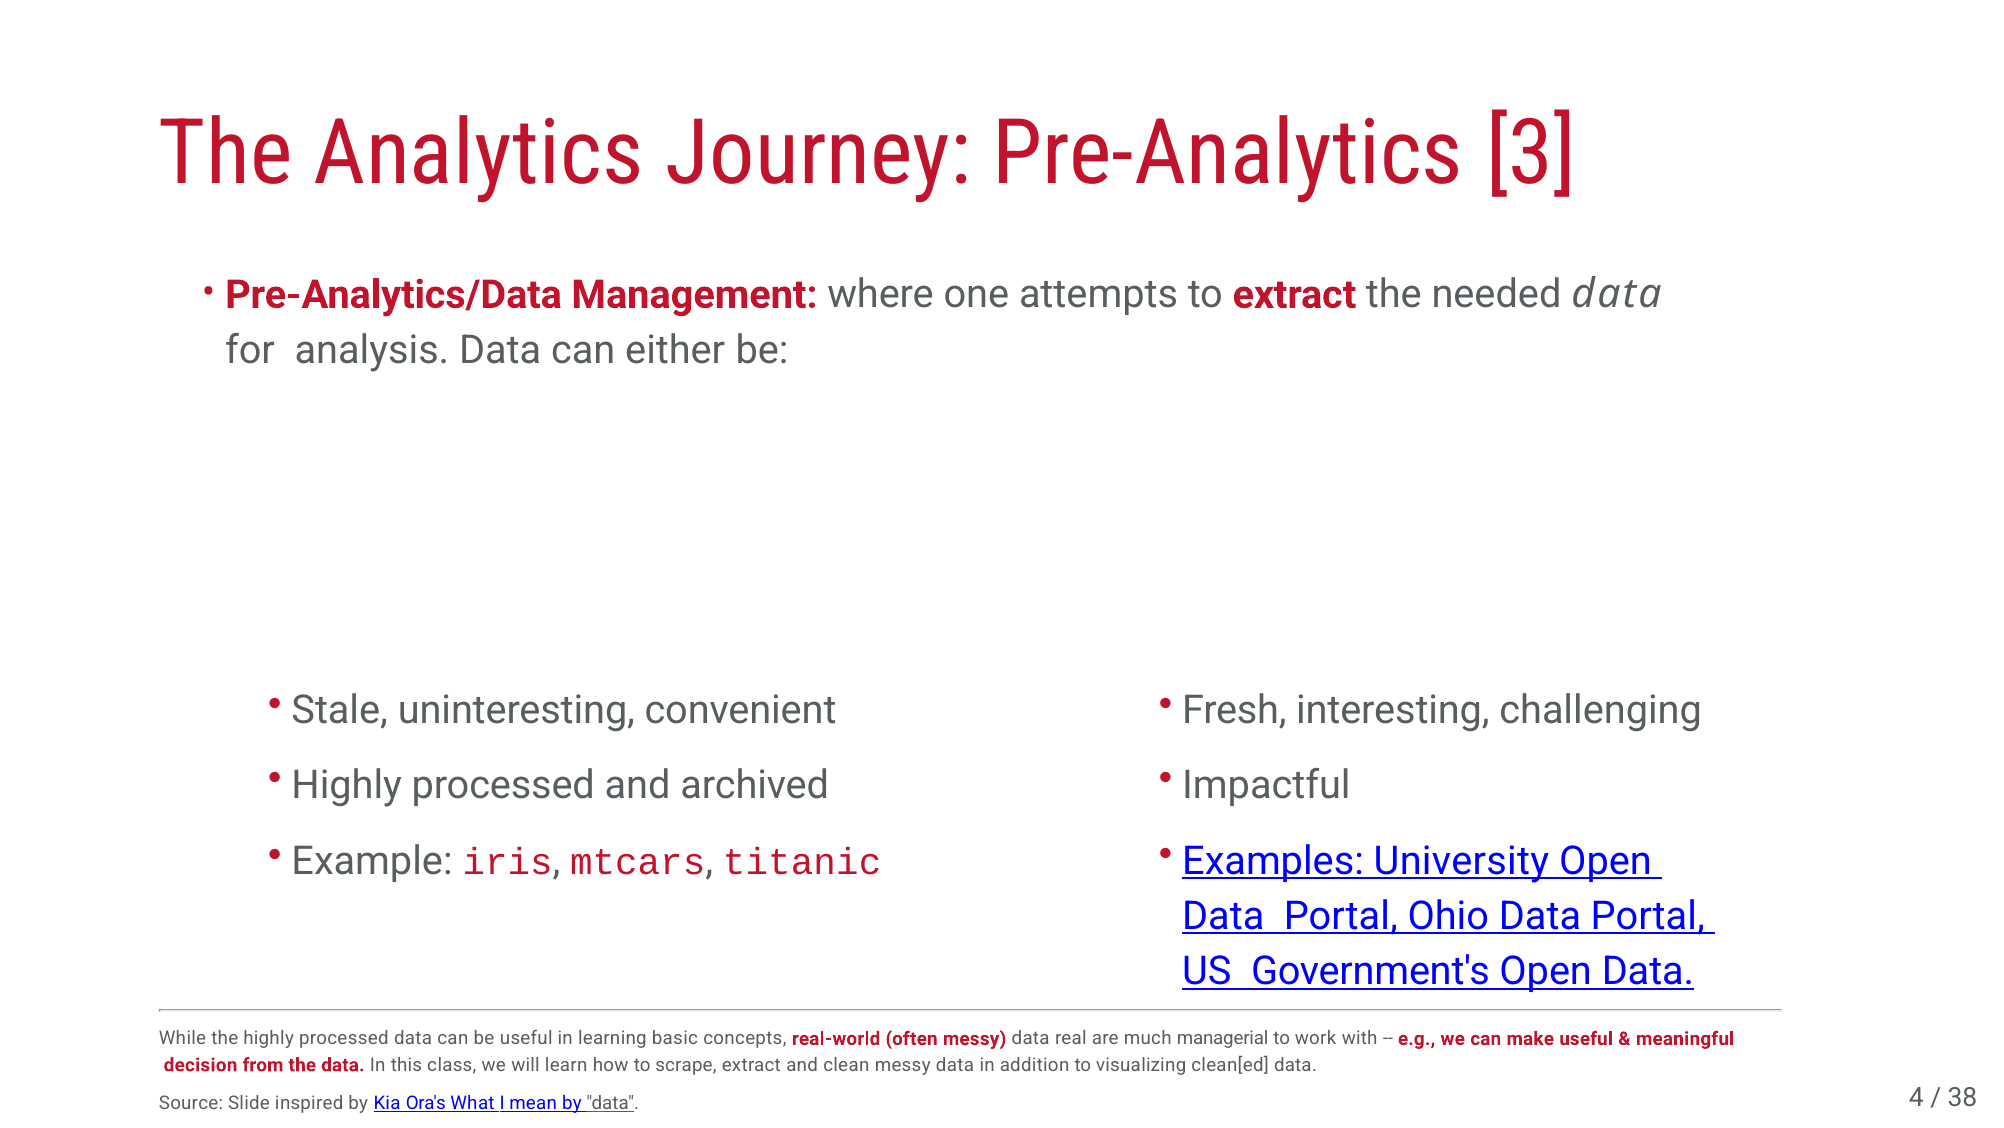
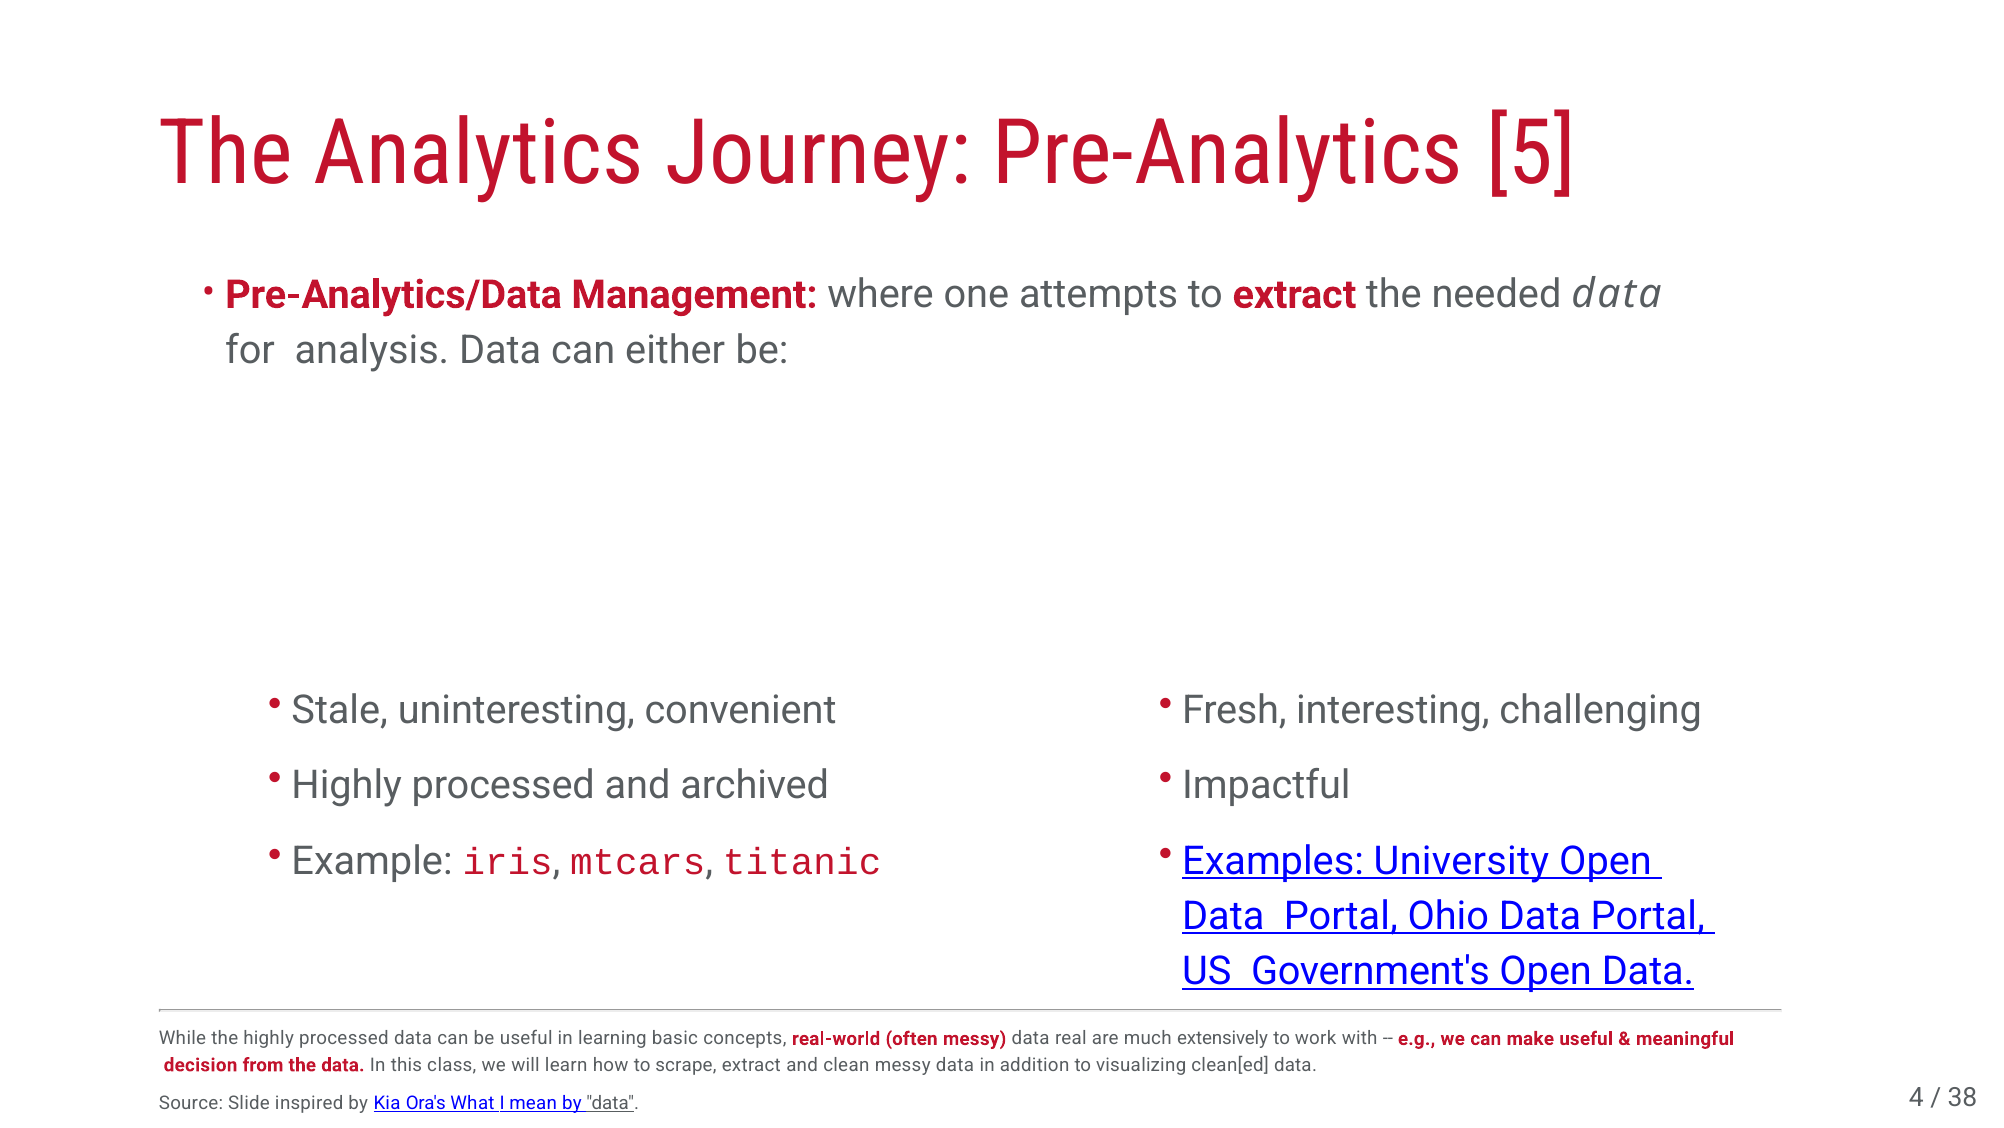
3: 3 -> 5
managerial: managerial -> extensively
